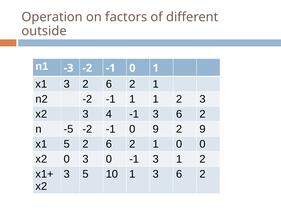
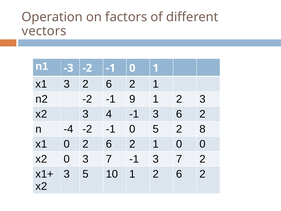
outside: outside -> vectors
-1 1: 1 -> 9
-5: -5 -> -4
0 9: 9 -> 5
2 9: 9 -> 8
x1 5: 5 -> 0
0 3 0: 0 -> 7
-1 3 1: 1 -> 7
10 1 3: 3 -> 2
